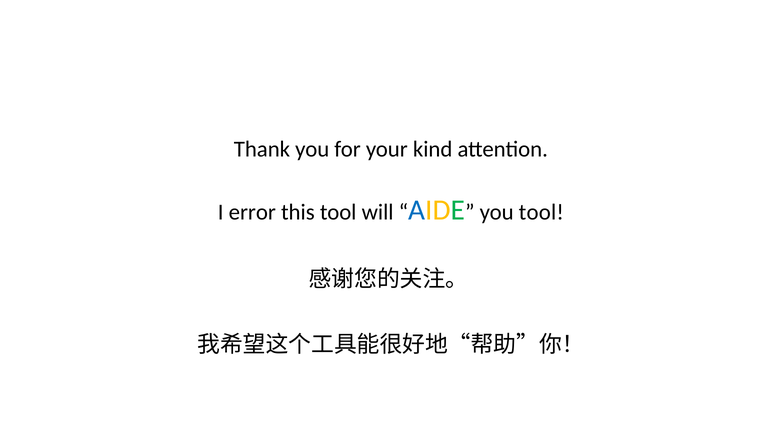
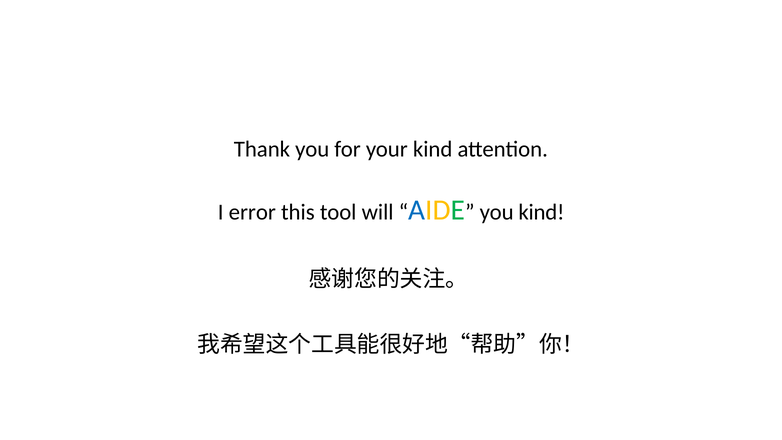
you tool: tool -> kind
